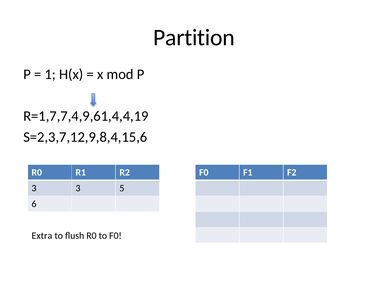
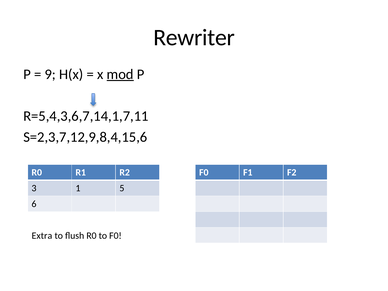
Partition: Partition -> Rewriter
1: 1 -> 9
mod underline: none -> present
R=1,7,7,4,9,61,4,4,19: R=1,7,7,4,9,61,4,4,19 -> R=5,4,3,6,7,14,1,7,11
3 3: 3 -> 1
